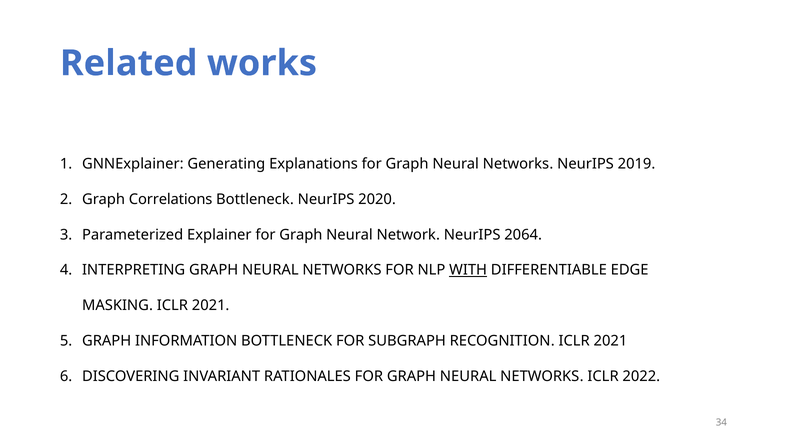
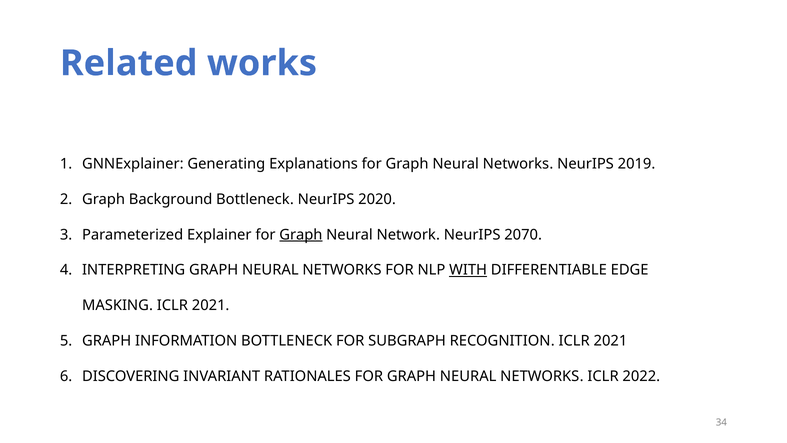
Correlations: Correlations -> Background
Graph at (301, 235) underline: none -> present
2064: 2064 -> 2070
